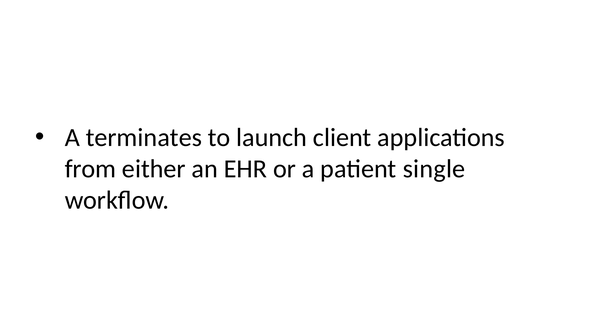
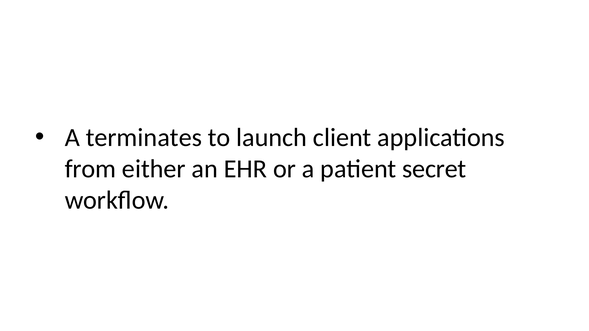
single: single -> secret
